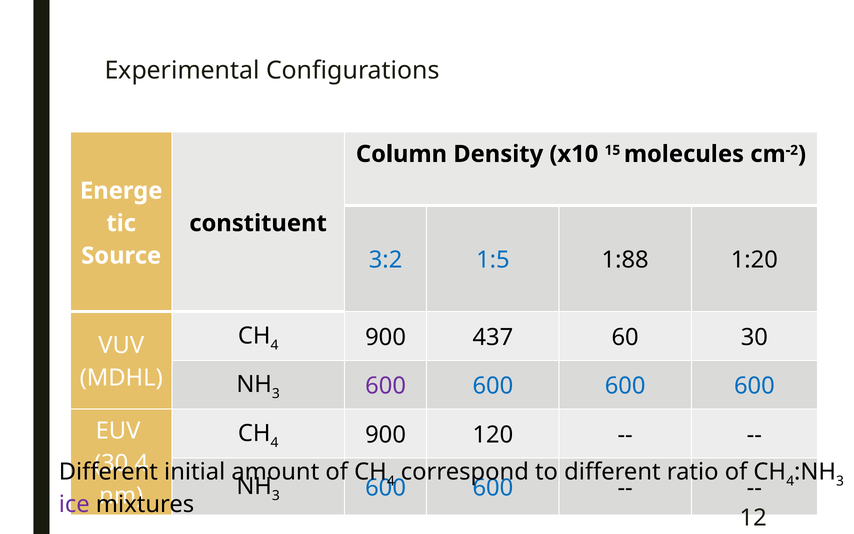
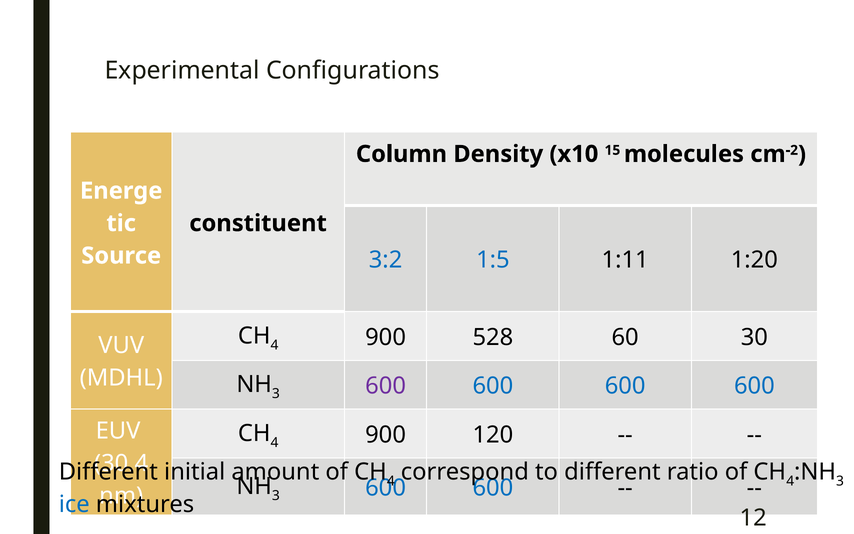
1:88: 1:88 -> 1:11
437: 437 -> 528
ice colour: purple -> blue
